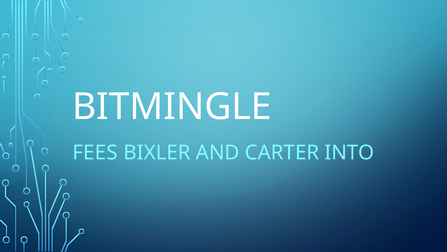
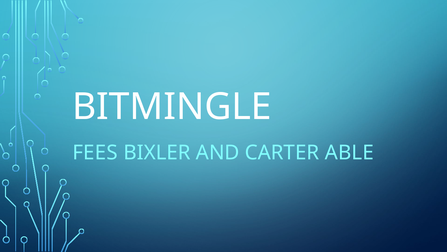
INTO: INTO -> ABLE
